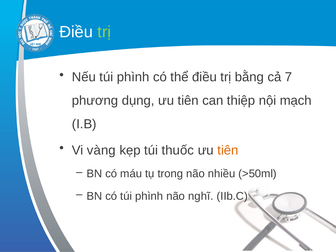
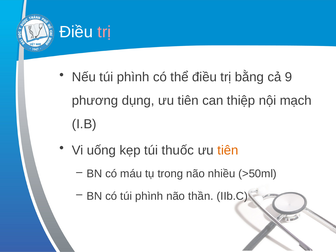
trị at (104, 32) colour: light green -> pink
7: 7 -> 9
vàng: vàng -> uống
nghĩ: nghĩ -> thần
